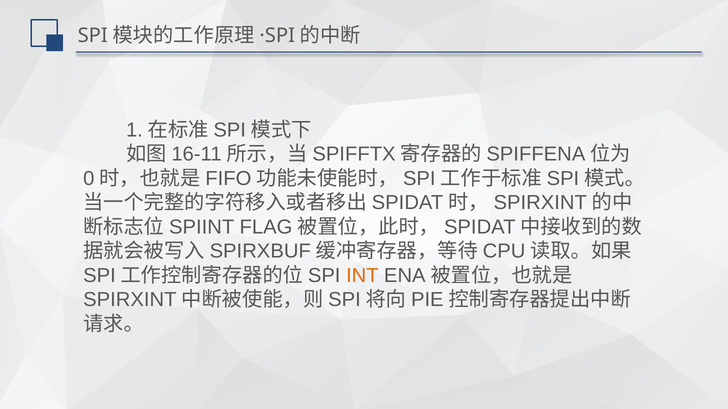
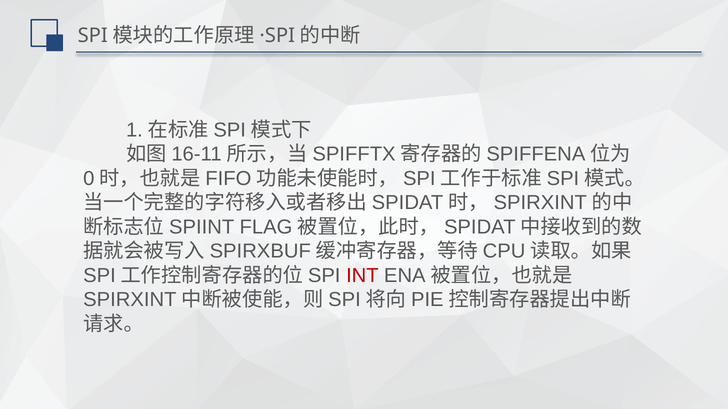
INT colour: orange -> red
